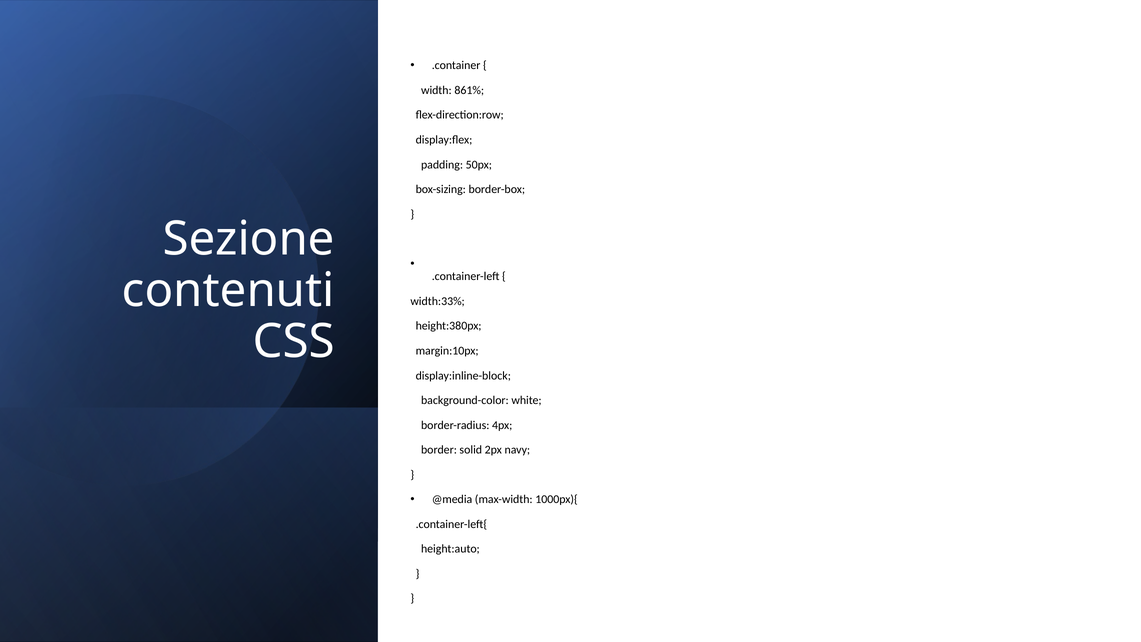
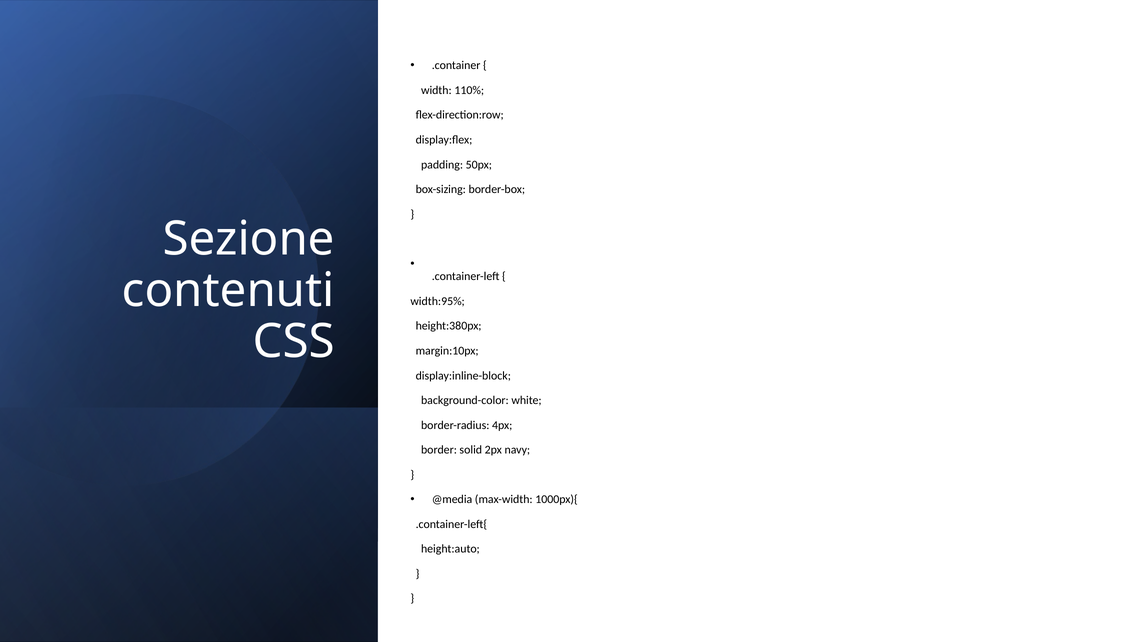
861%: 861% -> 110%
width:33%: width:33% -> width:95%
